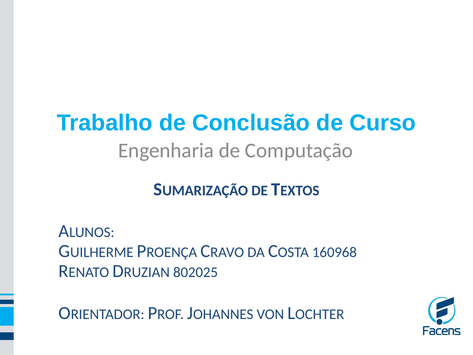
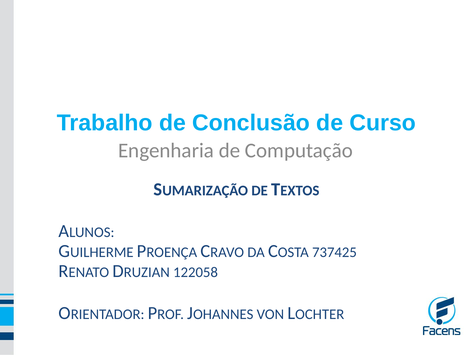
160968: 160968 -> 737425
802025: 802025 -> 122058
